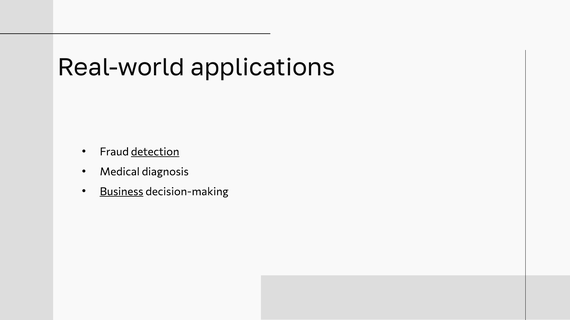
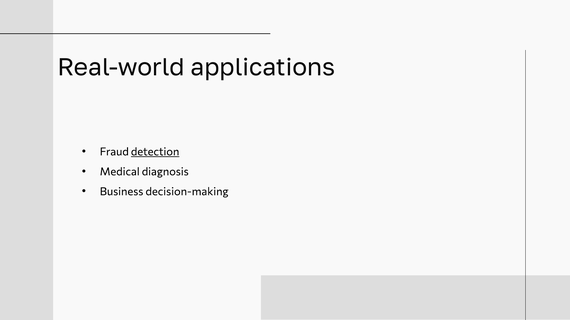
Business underline: present -> none
